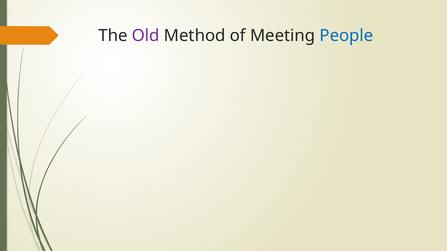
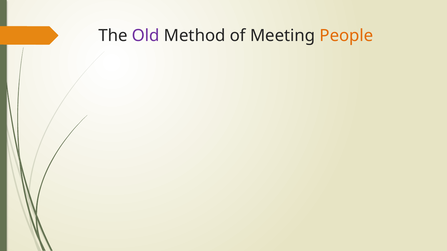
People colour: blue -> orange
